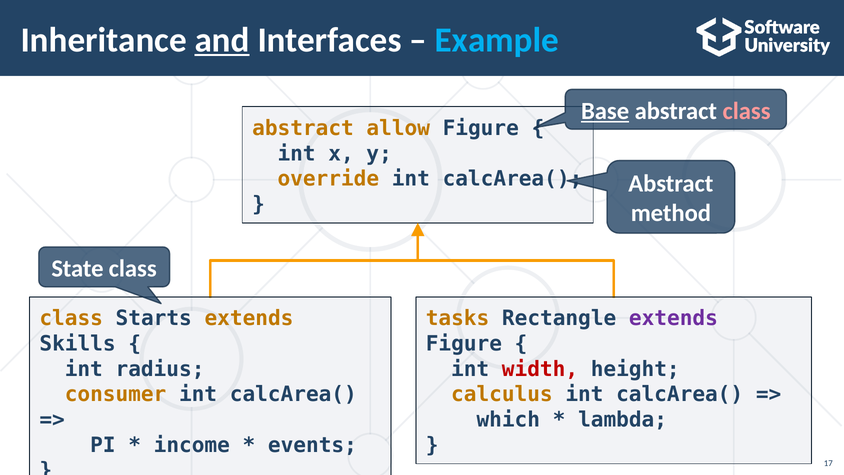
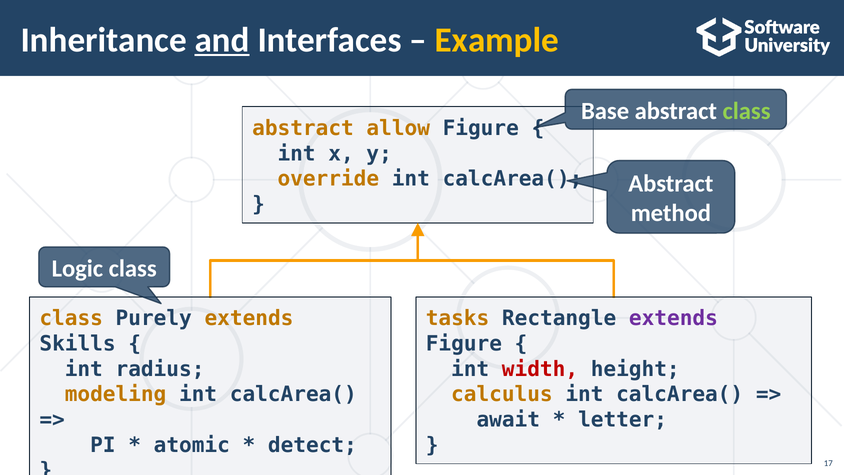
Example colour: light blue -> yellow
Base underline: present -> none
class at (747, 111) colour: pink -> light green
State: State -> Logic
Starts: Starts -> Purely
consumer: consumer -> modeling
which: which -> await
lambda: lambda -> letter
income: income -> atomic
events: events -> detect
